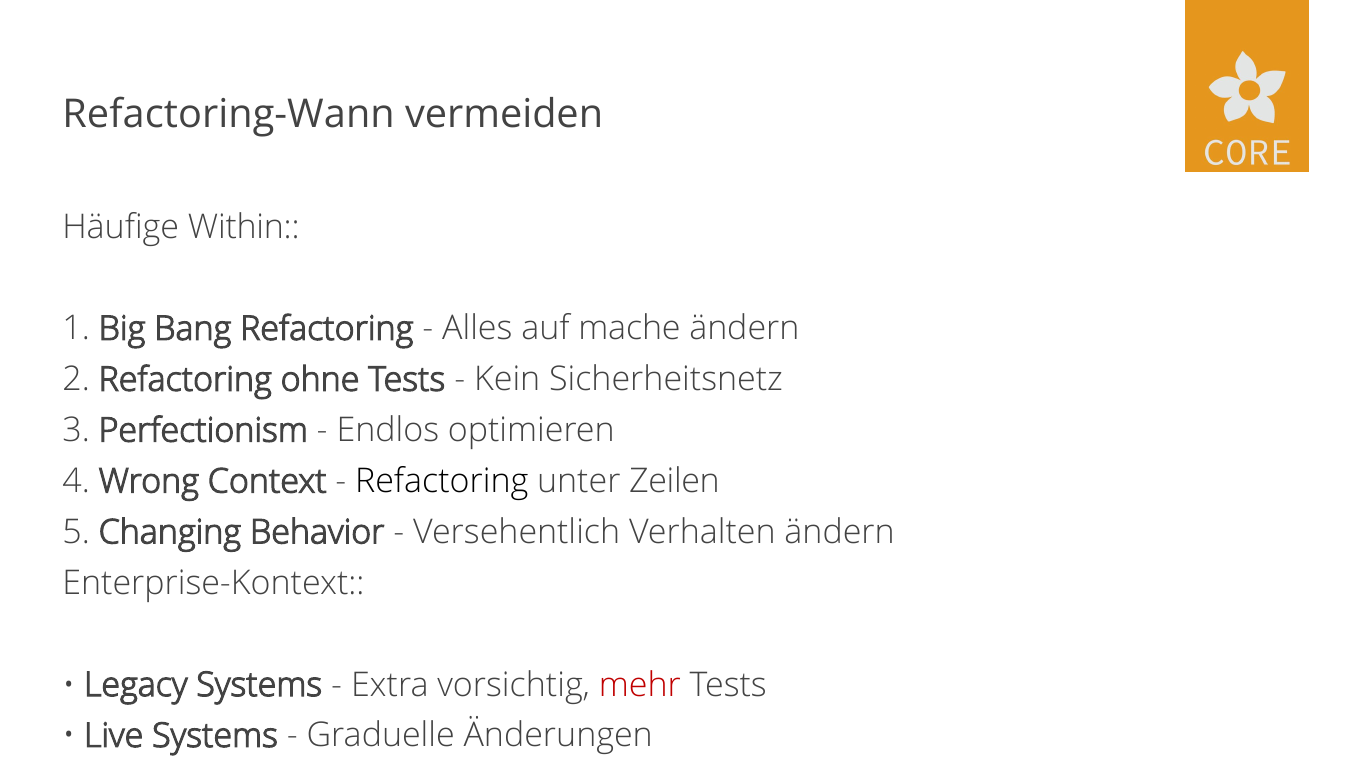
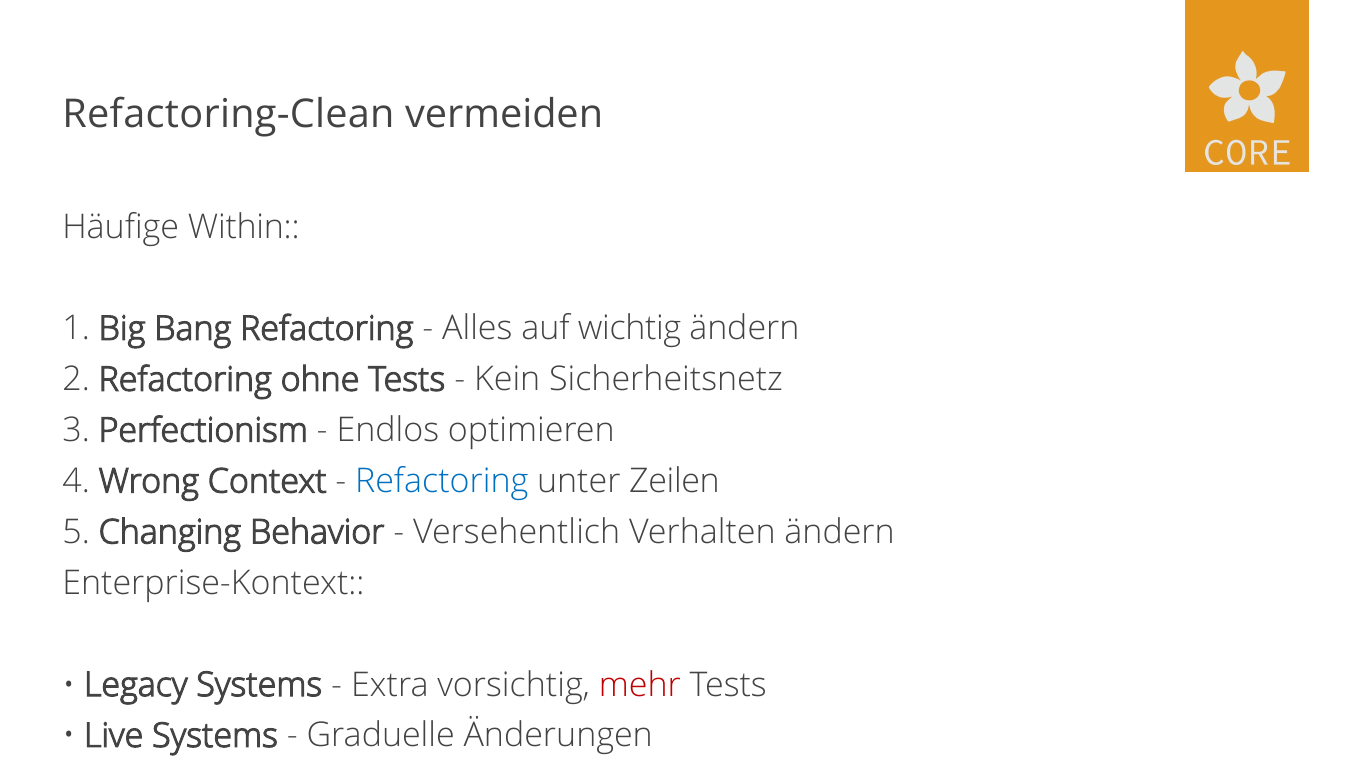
Refactoring-Wann: Refactoring-Wann -> Refactoring-Clean
mache: mache -> wichtig
Refactoring at (442, 482) colour: black -> blue
